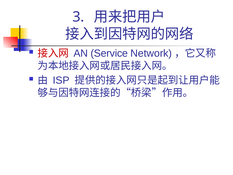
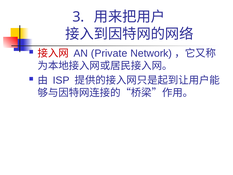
Service: Service -> Private
